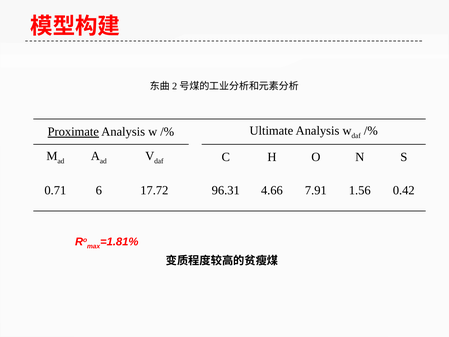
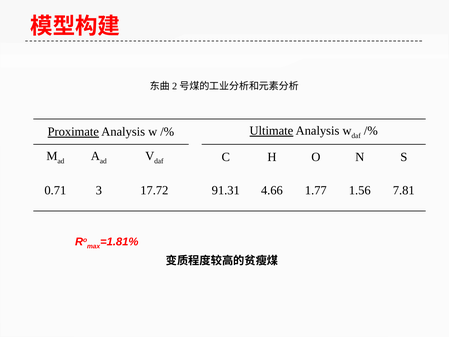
Ultimate underline: none -> present
6: 6 -> 3
96.31: 96.31 -> 91.31
7.91: 7.91 -> 1.77
0.42: 0.42 -> 7.81
